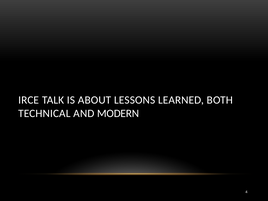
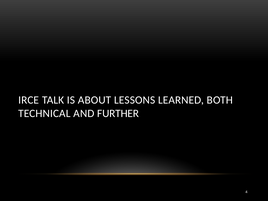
MODERN: MODERN -> FURTHER
